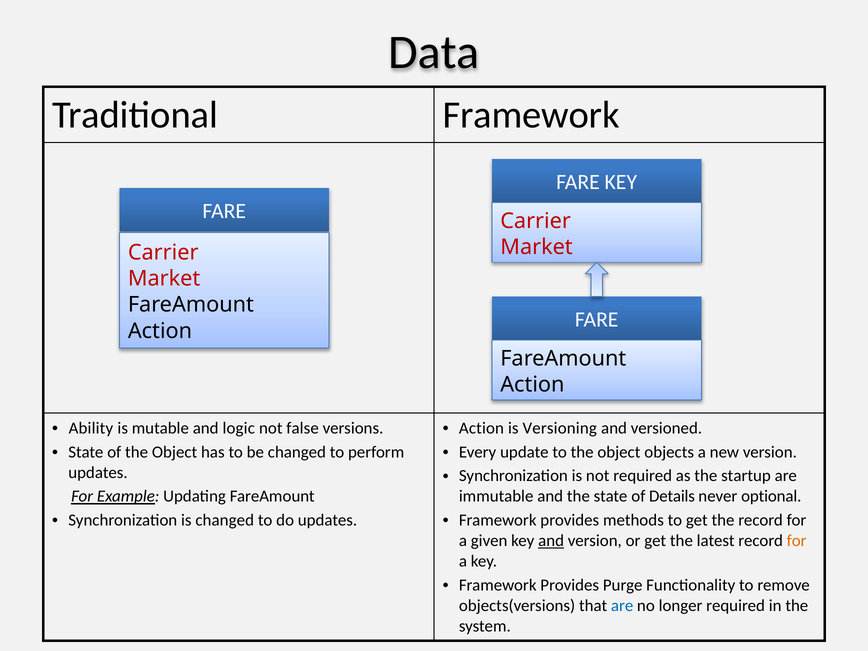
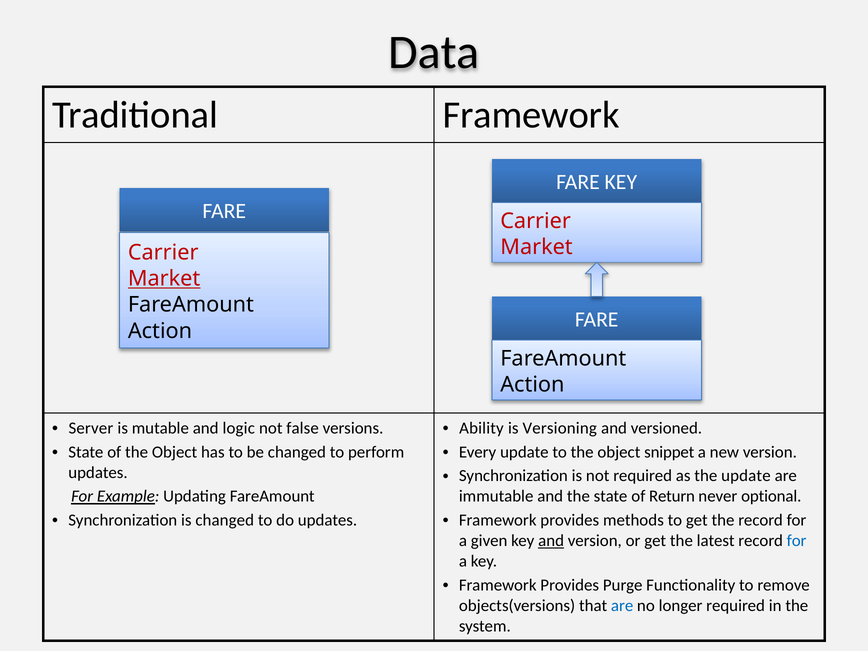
Market at (164, 279) underline: none -> present
Ability: Ability -> Server
Action at (481, 428): Action -> Ability
objects: objects -> snippet
the startup: startup -> update
Details: Details -> Return
for at (797, 541) colour: orange -> blue
